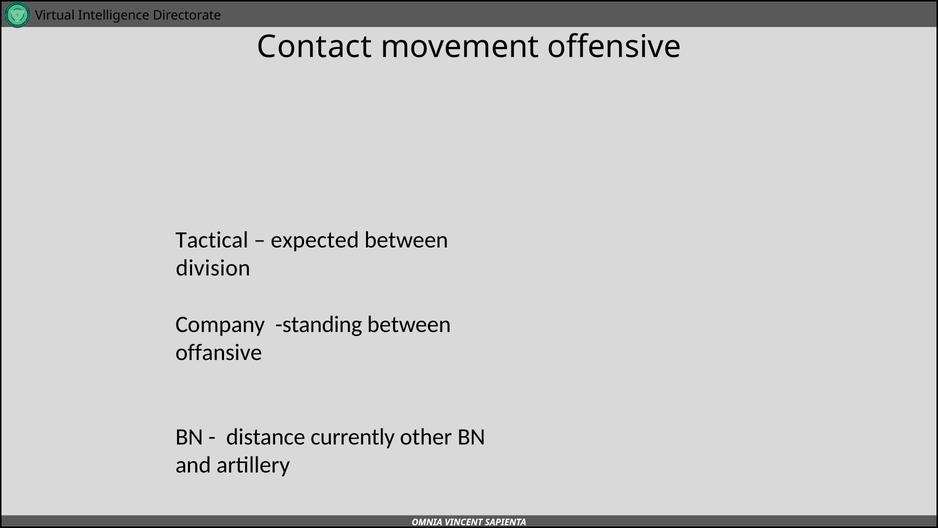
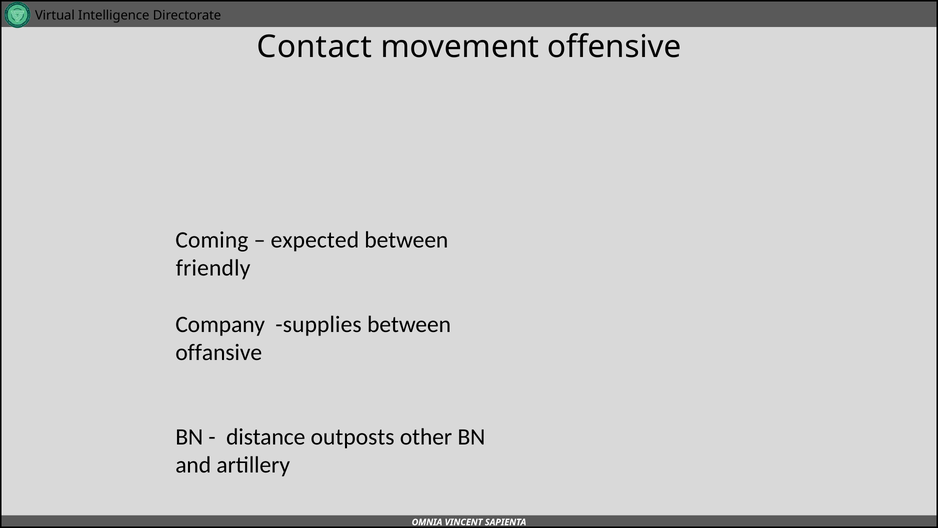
Tactical: Tactical -> Coming
division: division -> friendly
standing: standing -> supplies
currently: currently -> outposts
